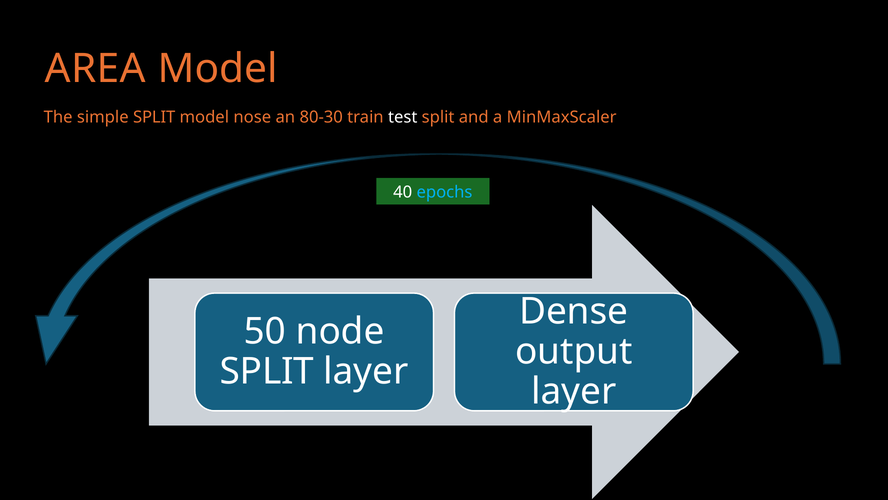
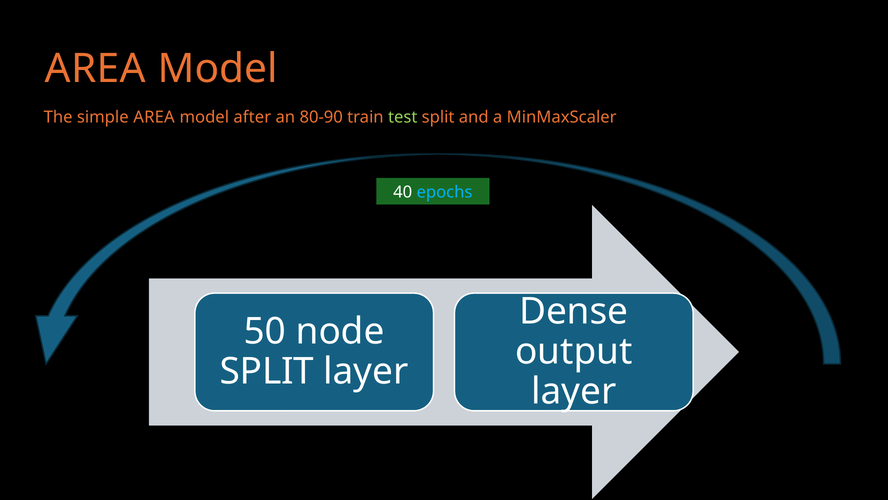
simple SPLIT: SPLIT -> AREA
nose: nose -> after
80-30: 80-30 -> 80-90
test colour: white -> light green
